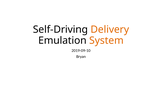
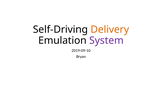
System colour: orange -> purple
